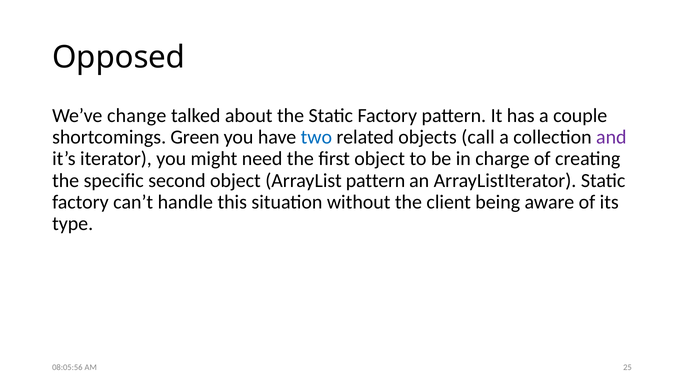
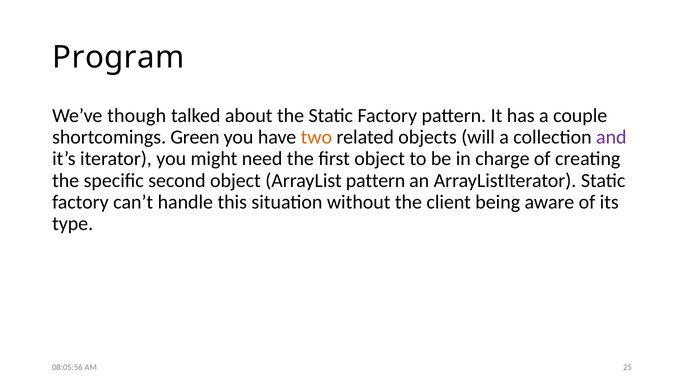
Opposed: Opposed -> Program
change: change -> though
two colour: blue -> orange
call: call -> will
